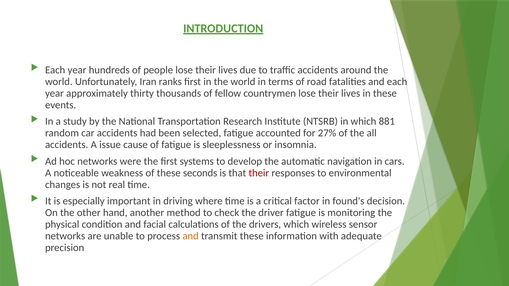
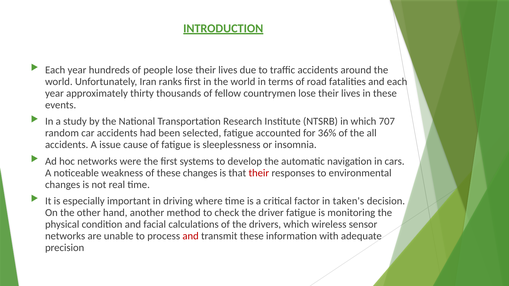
881: 881 -> 707
27%: 27% -> 36%
these seconds: seconds -> changes
found's: found's -> taken's
and at (191, 236) colour: orange -> red
